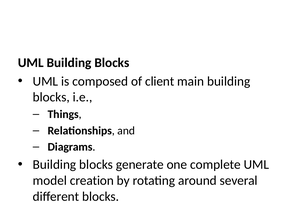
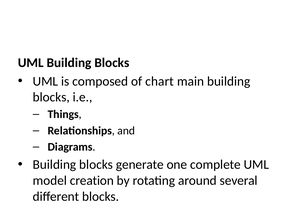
client: client -> chart
